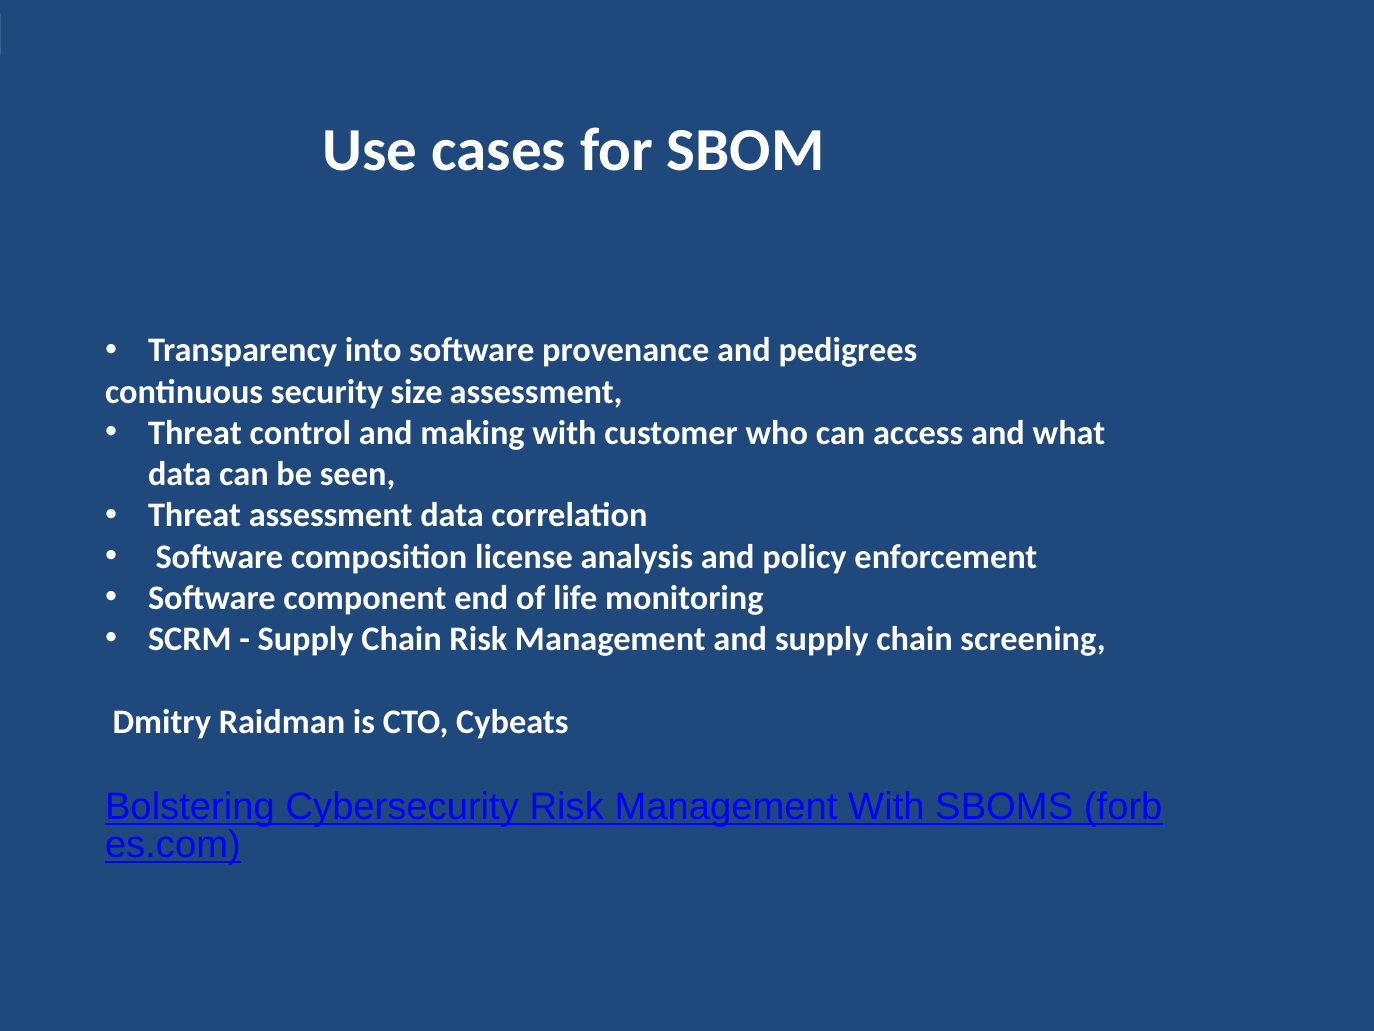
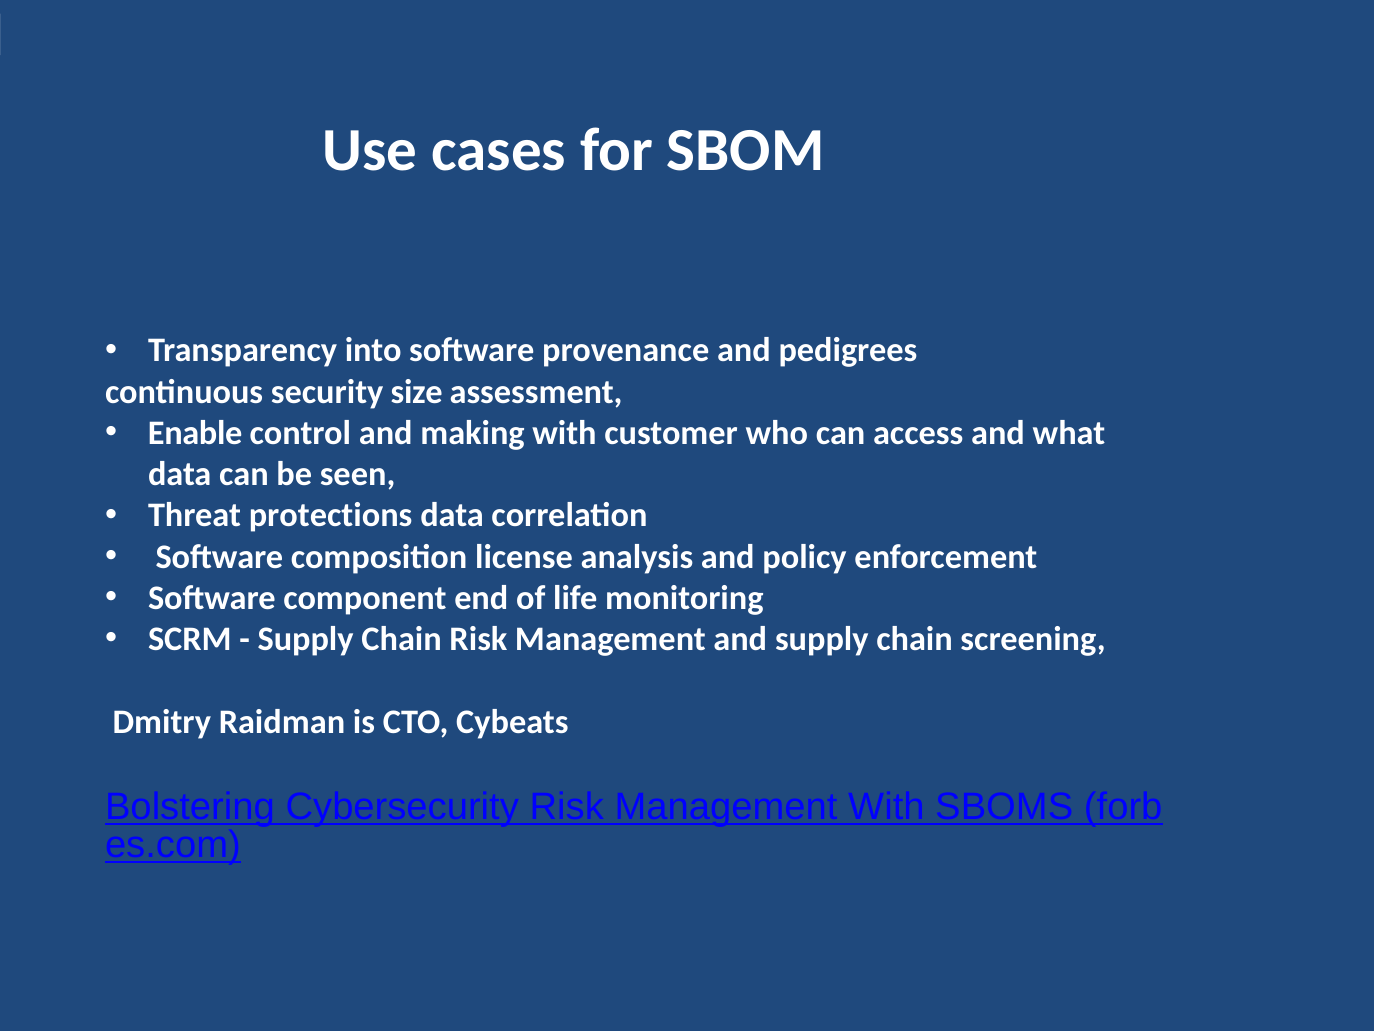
Threat at (195, 433): Threat -> Enable
Threat assessment: assessment -> protections
